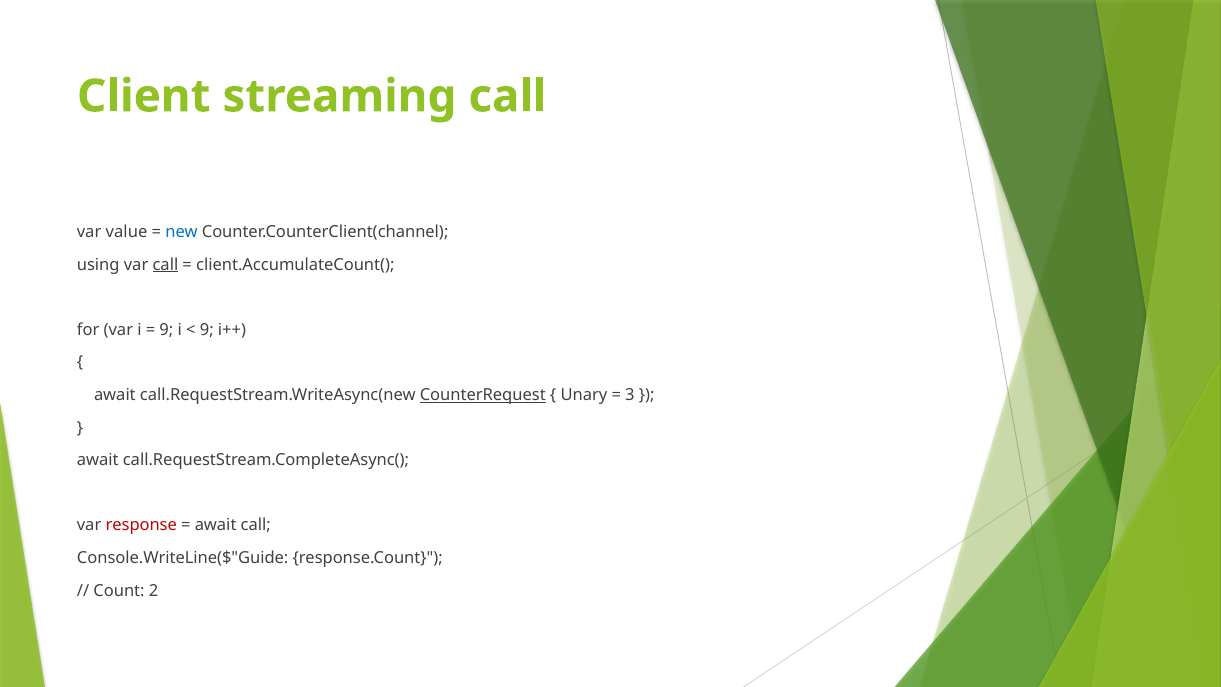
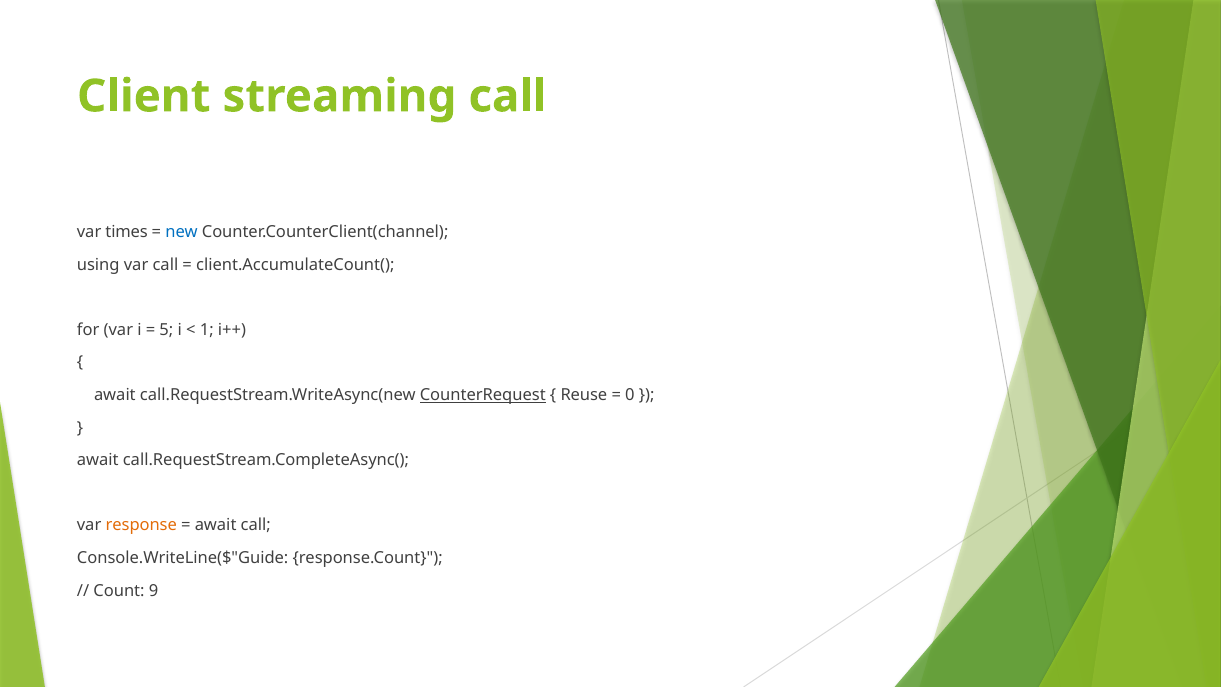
value: value -> times
call at (165, 265) underline: present -> none
9 at (166, 330): 9 -> 5
9 at (207, 330): 9 -> 1
Unary: Unary -> Reuse
3: 3 -> 0
response colour: red -> orange
2: 2 -> 9
